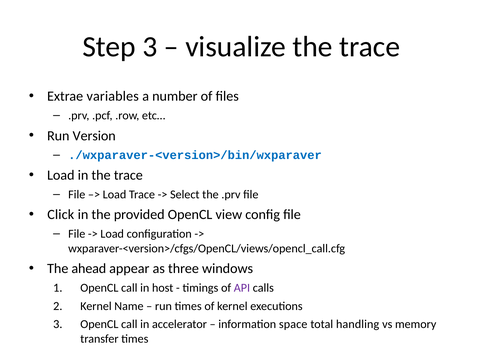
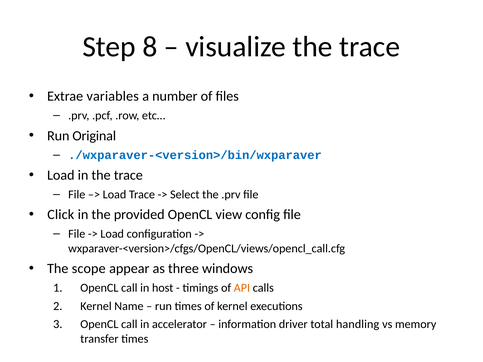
Step 3: 3 -> 8
Version: Version -> Original
ahead: ahead -> scope
API colour: purple -> orange
space: space -> driver
